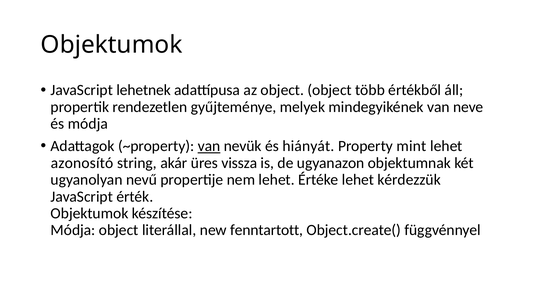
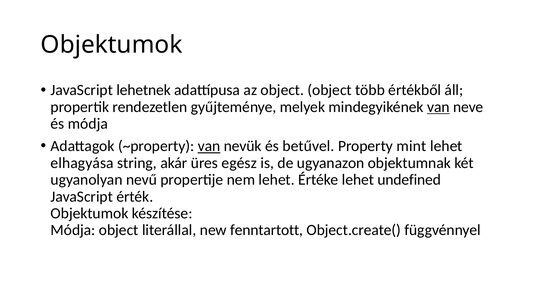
van at (438, 107) underline: none -> present
hiányát: hiányát -> betűvel
azonosító: azonosító -> elhagyása
vissza: vissza -> egész
kérdezzük: kérdezzük -> undefined
